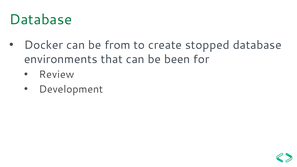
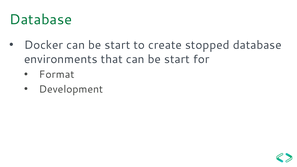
Docker can be from: from -> start
that can be been: been -> start
Review: Review -> Format
